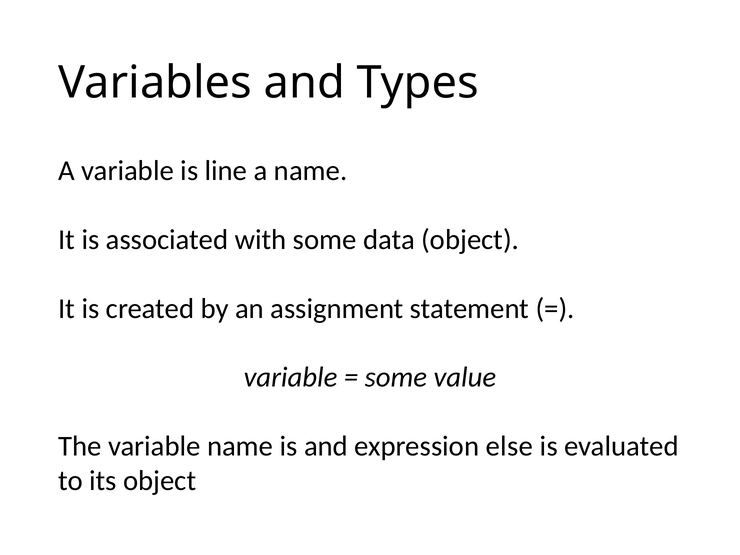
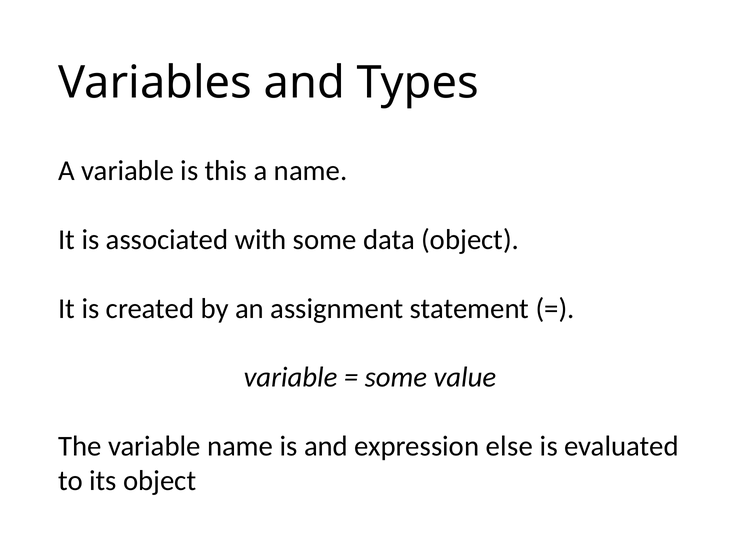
line: line -> this
